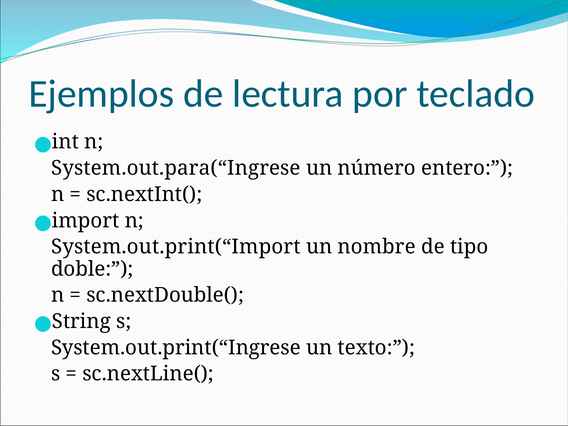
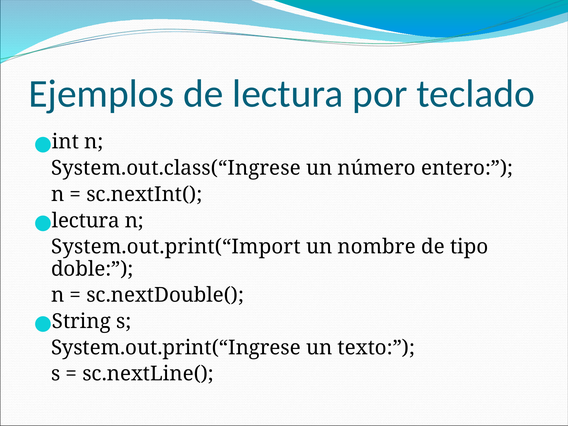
System.out.para(“Ingrese: System.out.para(“Ingrese -> System.out.class(“Ingrese
import at (86, 221): import -> lectura
